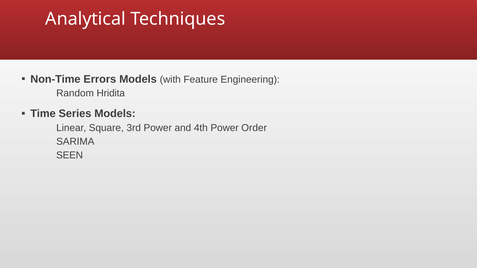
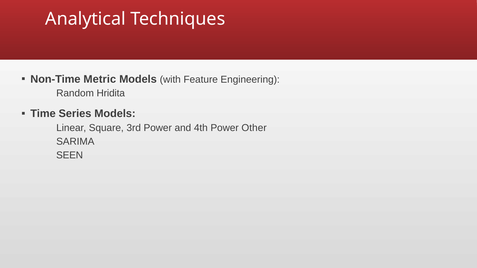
Errors: Errors -> Metric
Order: Order -> Other
